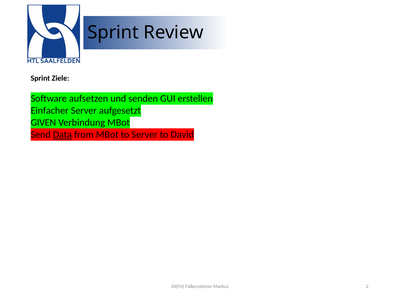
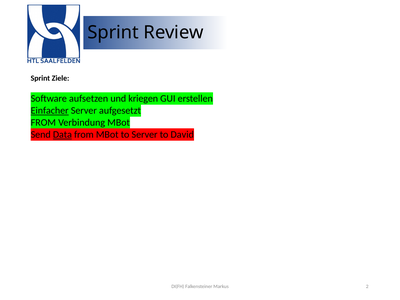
senden: senden -> kriegen
Einfacher underline: none -> present
GIVEN at (43, 123): GIVEN -> FROM
